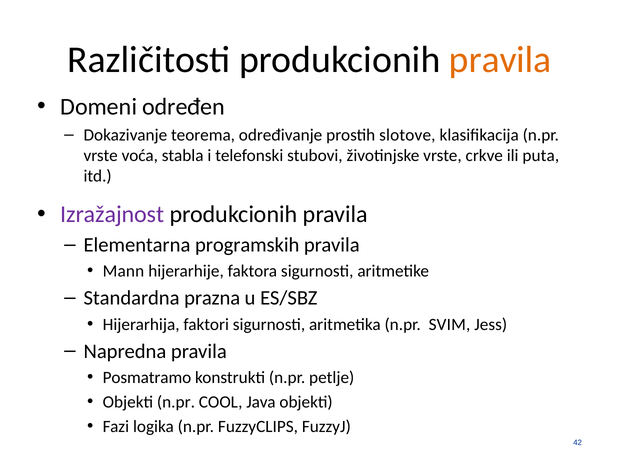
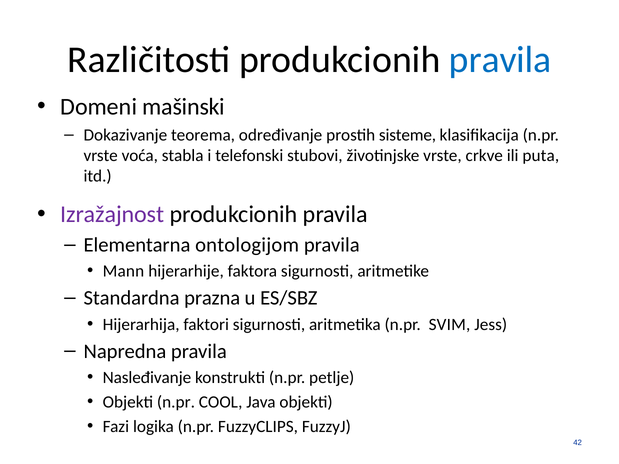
pravila at (500, 60) colour: orange -> blue
određen: određen -> mašinski
slotove: slotove -> sisteme
programskih: programskih -> ontologijom
Posmatramo: Posmatramo -> Nasleđivanje
